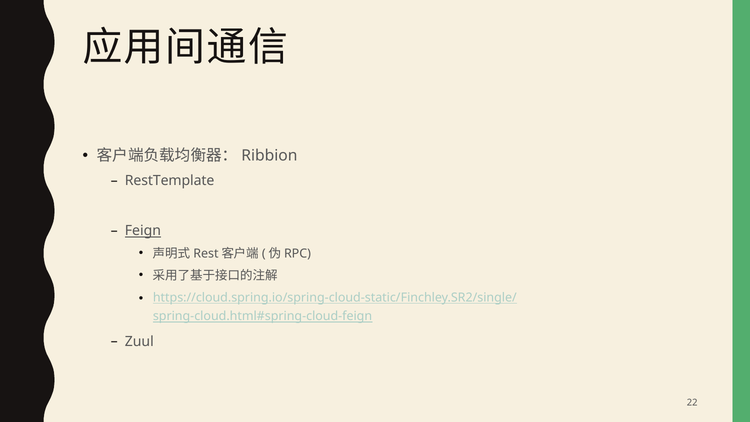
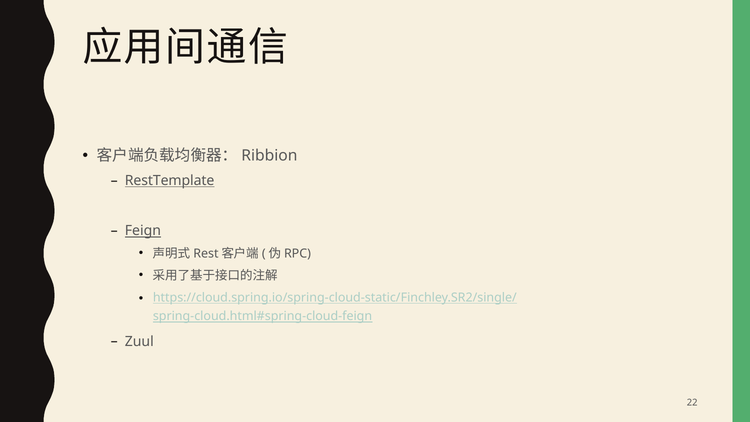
RestTemplate underline: none -> present
